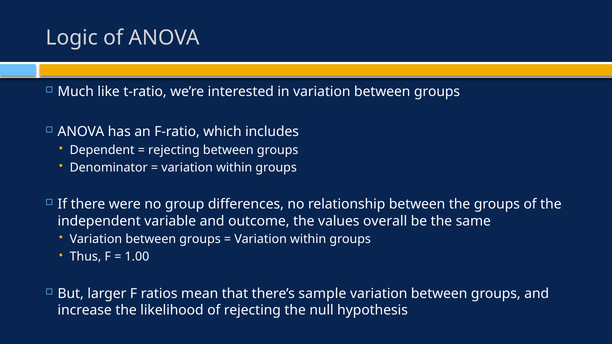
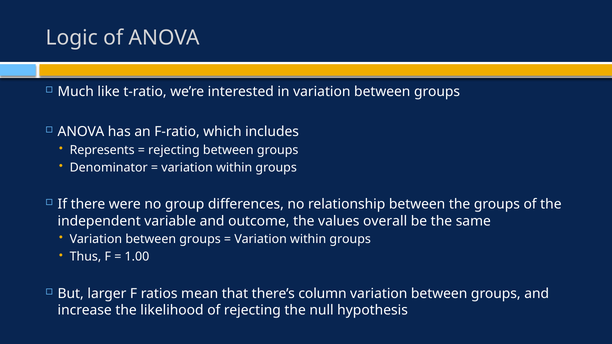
Dependent: Dependent -> Represents
sample: sample -> column
